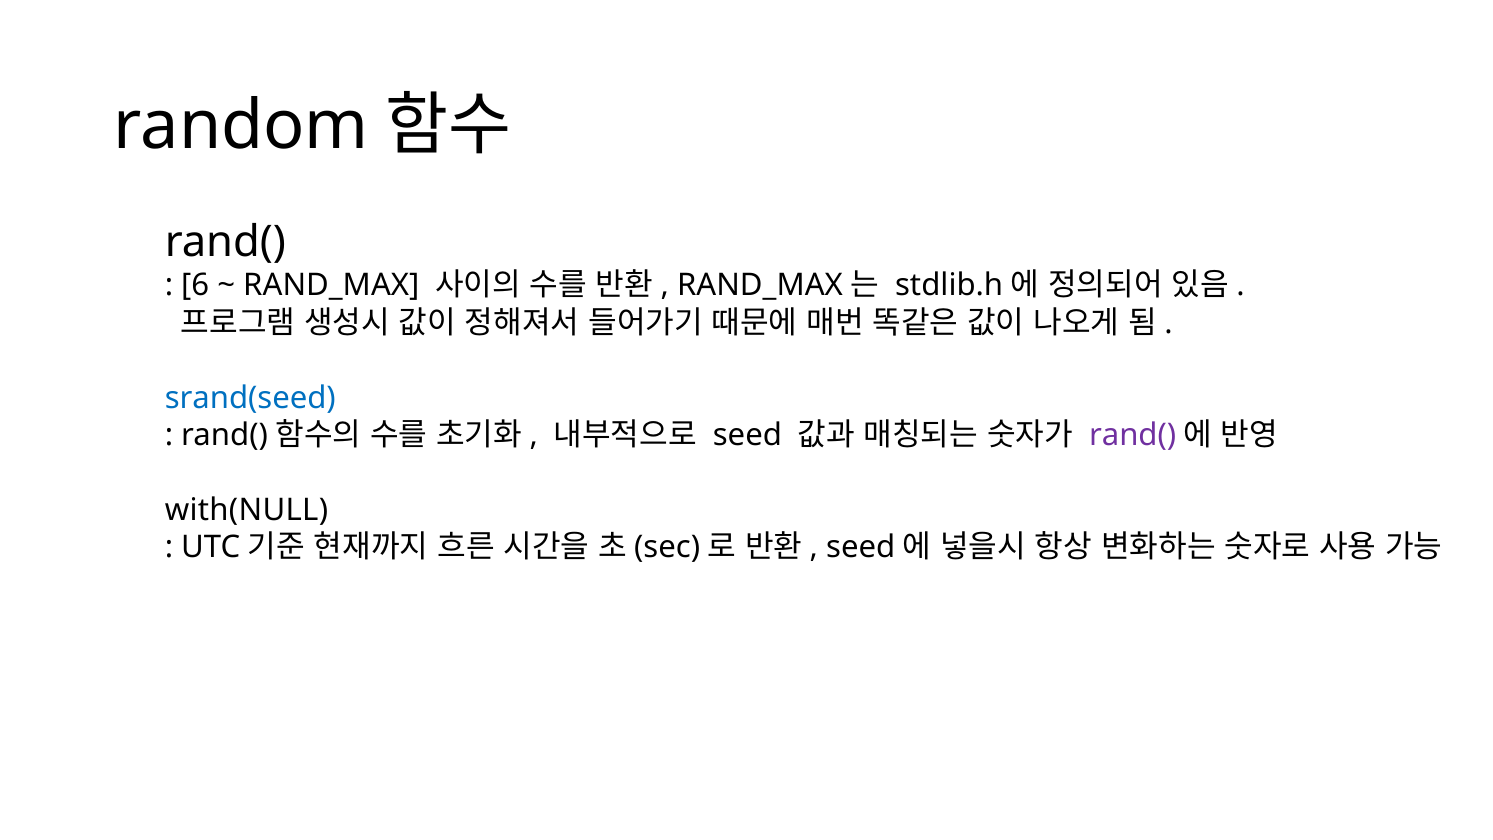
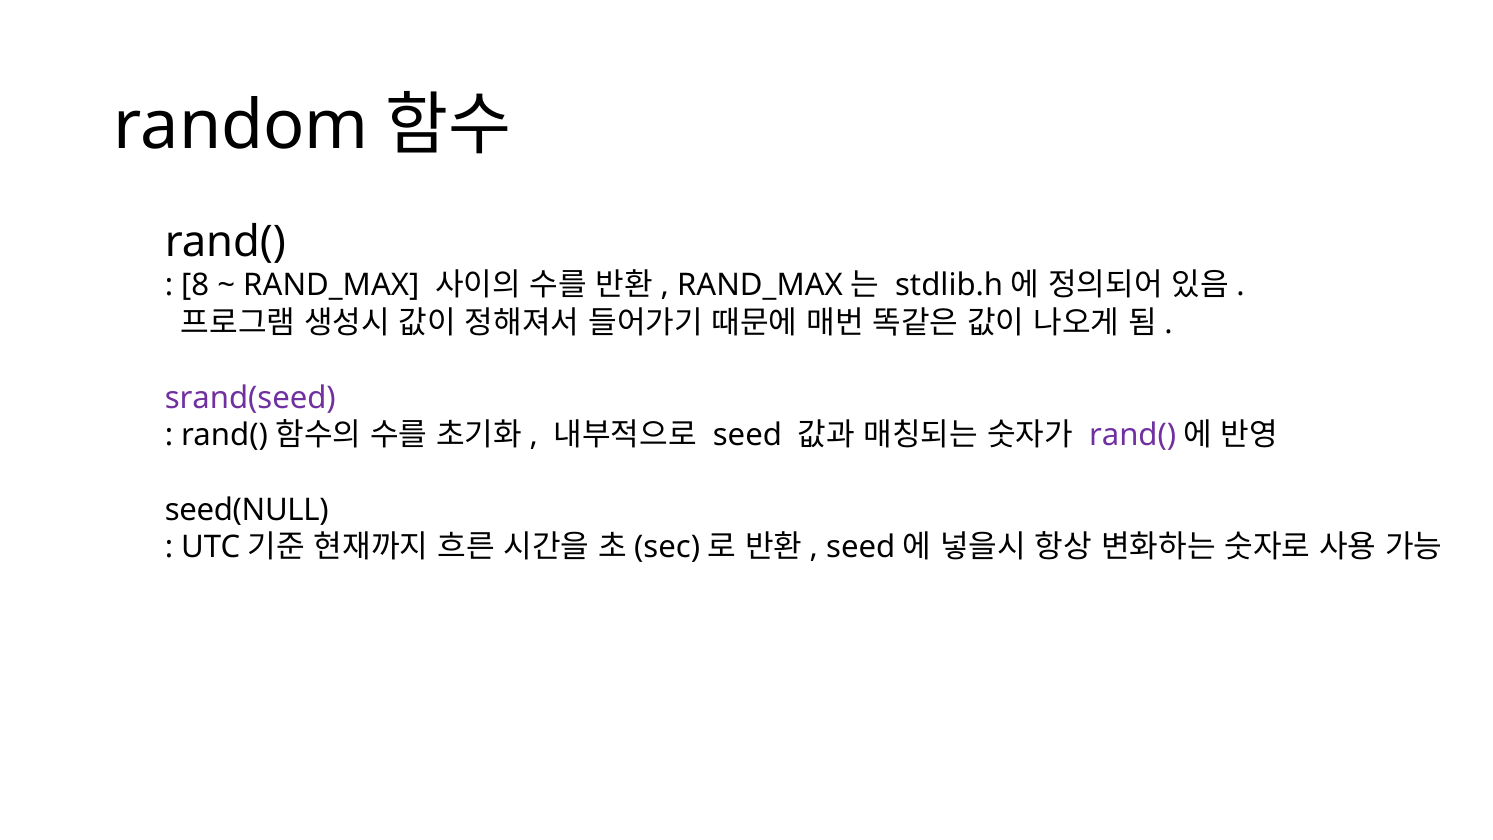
6: 6 -> 8
srand(seed colour: blue -> purple
with(NULL: with(NULL -> seed(NULL
